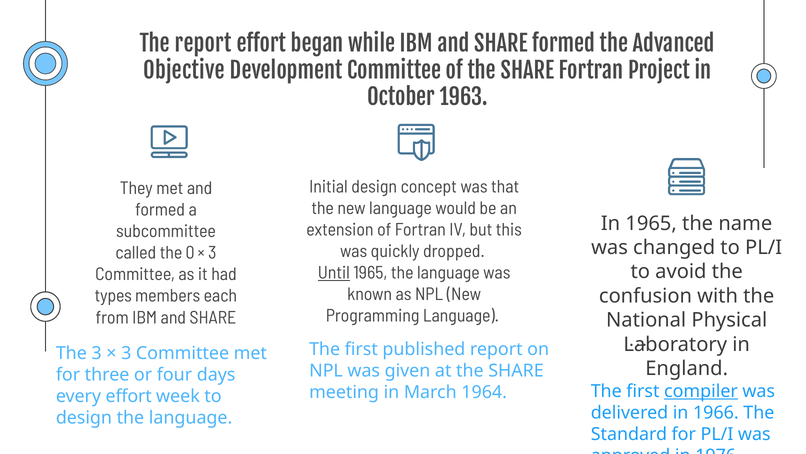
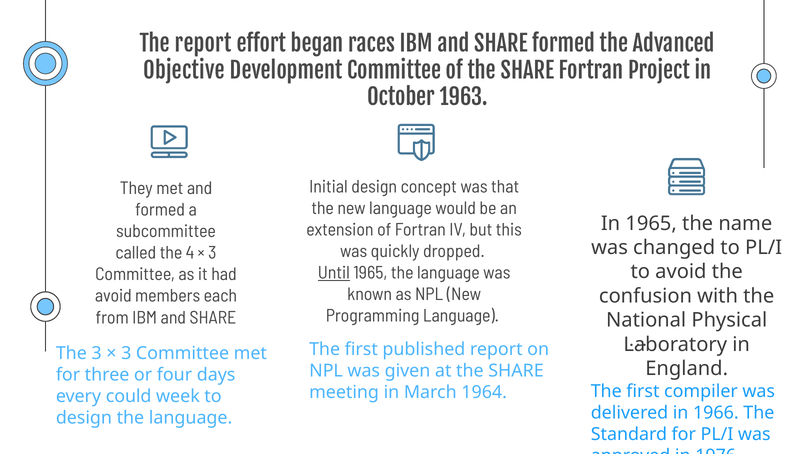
while: while -> races
0: 0 -> 4
types at (113, 296): types -> avoid
compiler underline: present -> none
every effort: effort -> could
